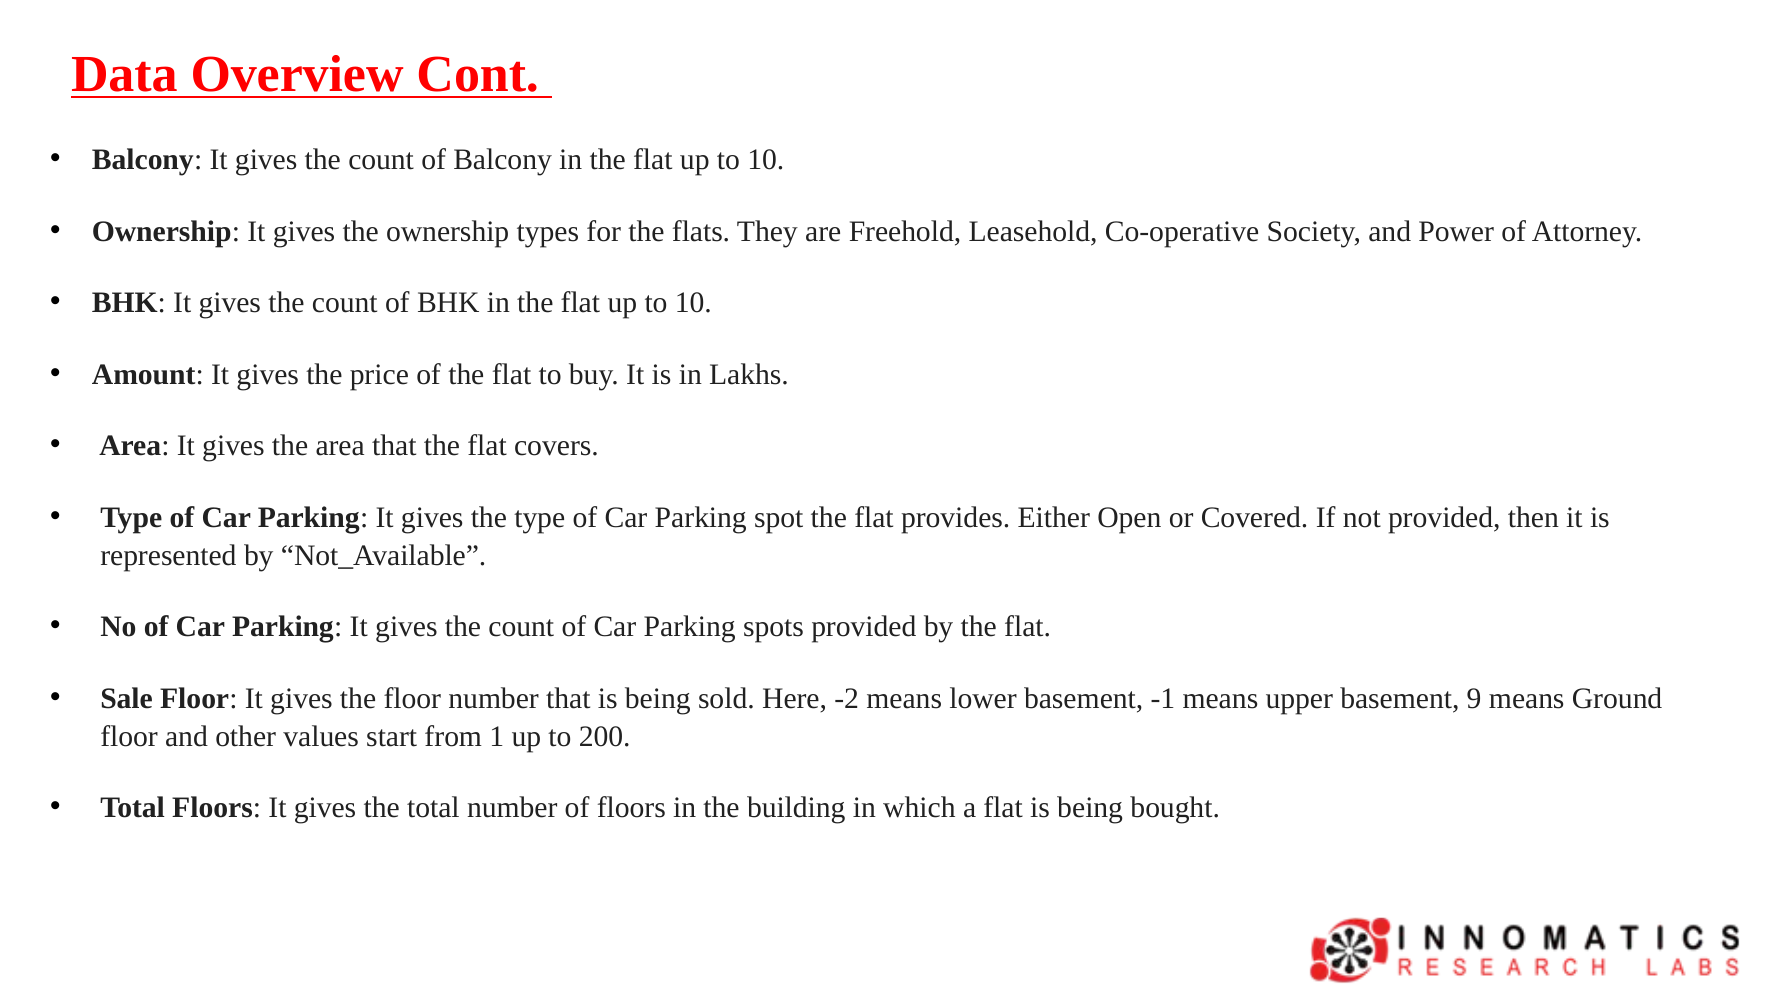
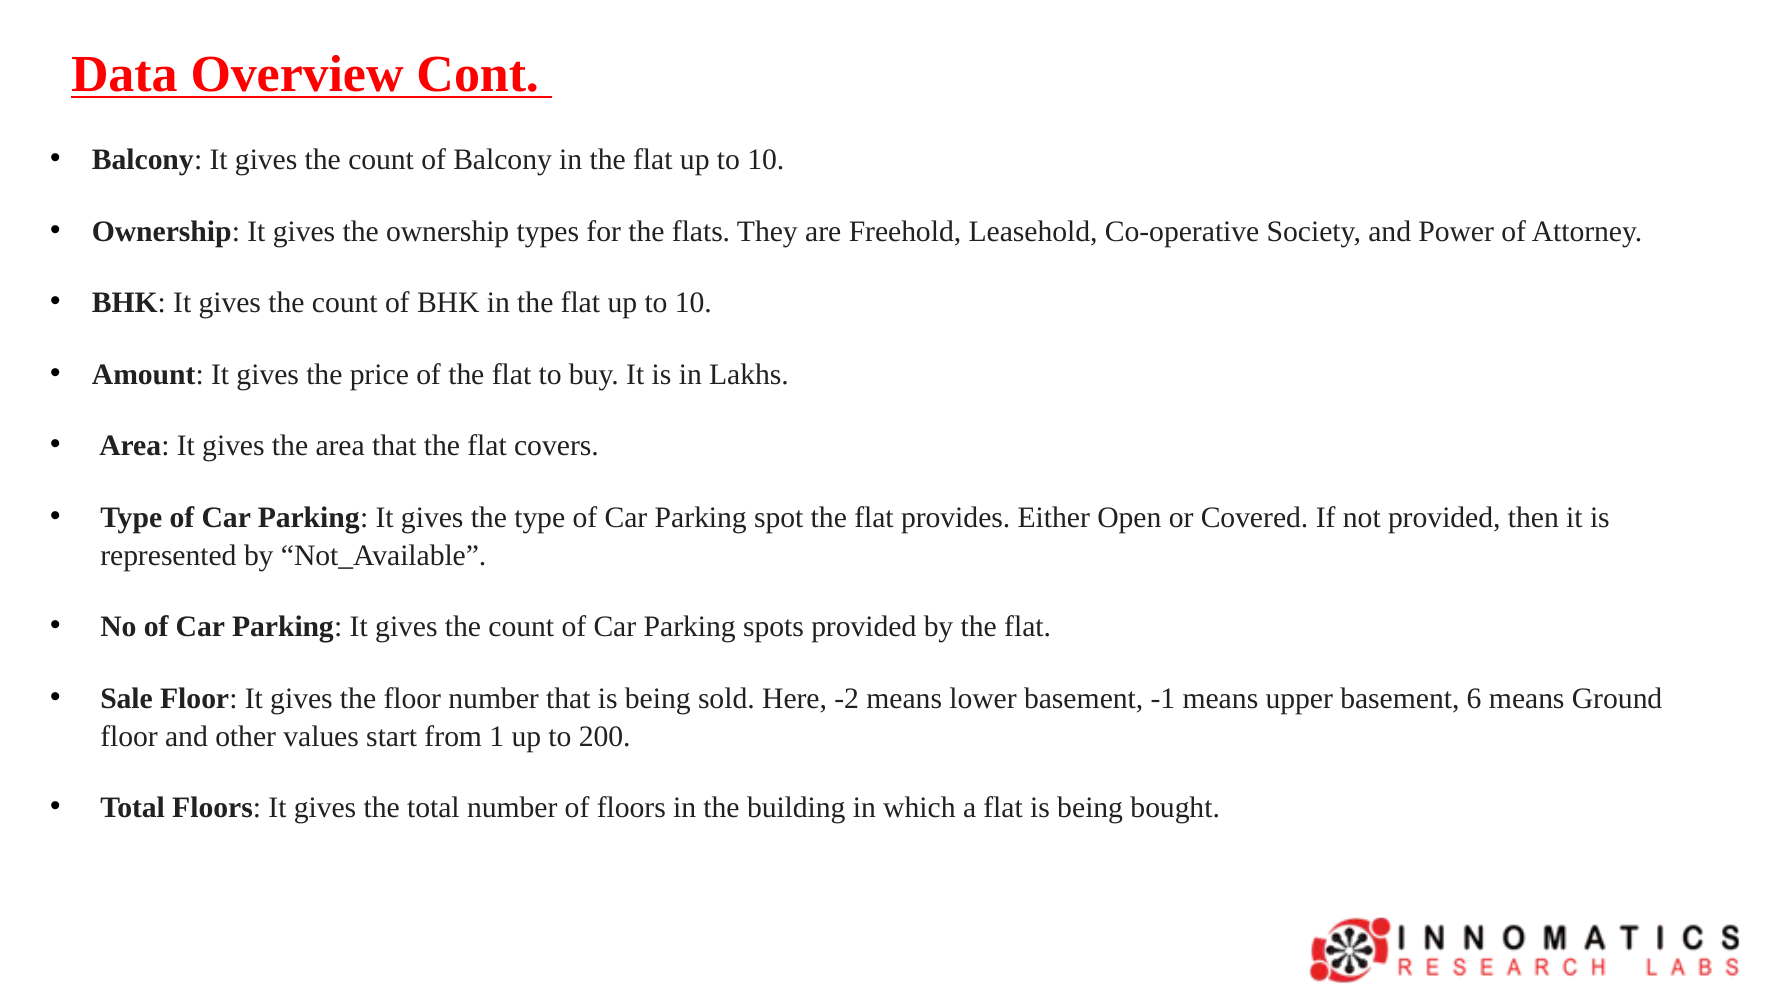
9: 9 -> 6
